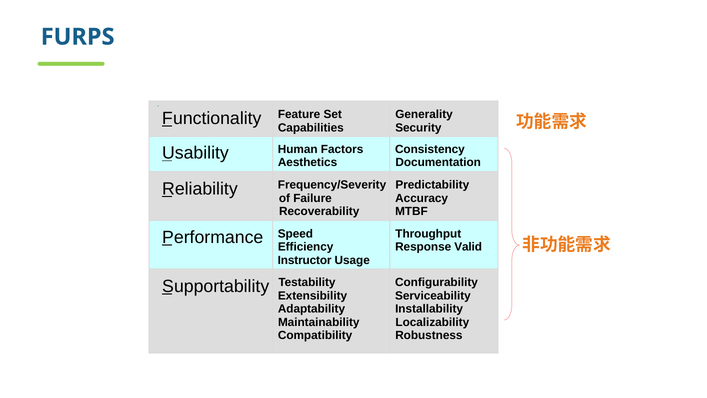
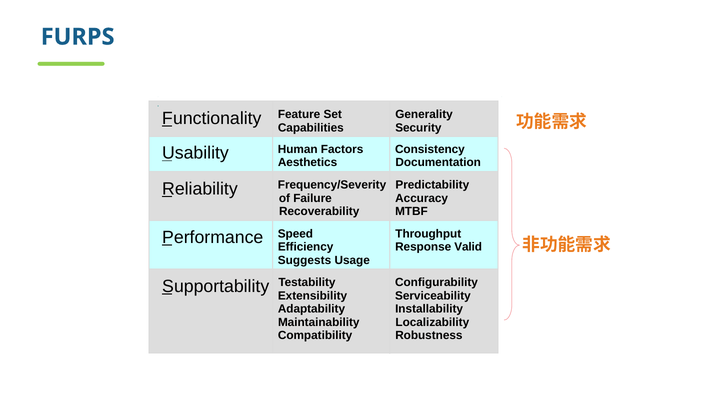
Instructor: Instructor -> Suggests
